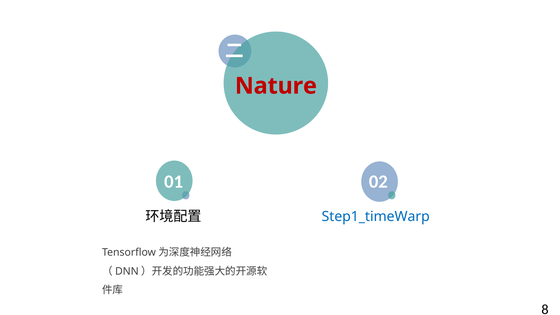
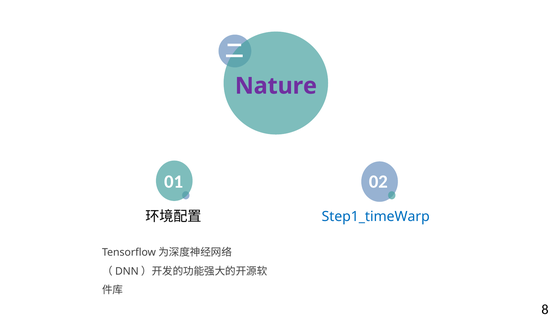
Nature colour: red -> purple
